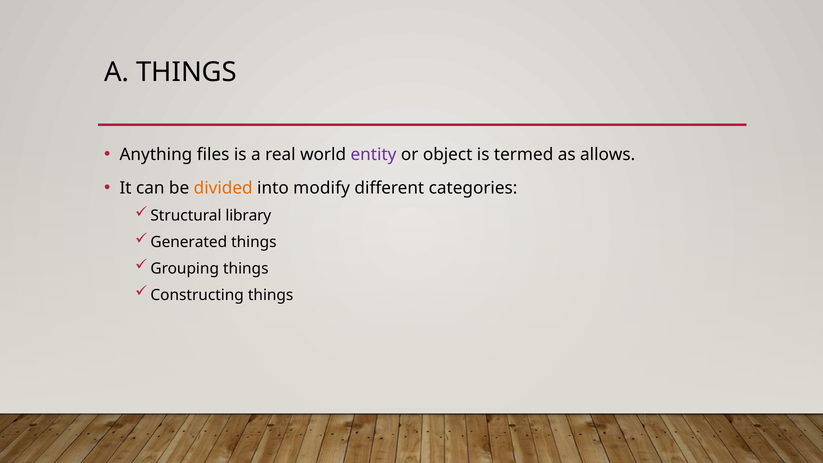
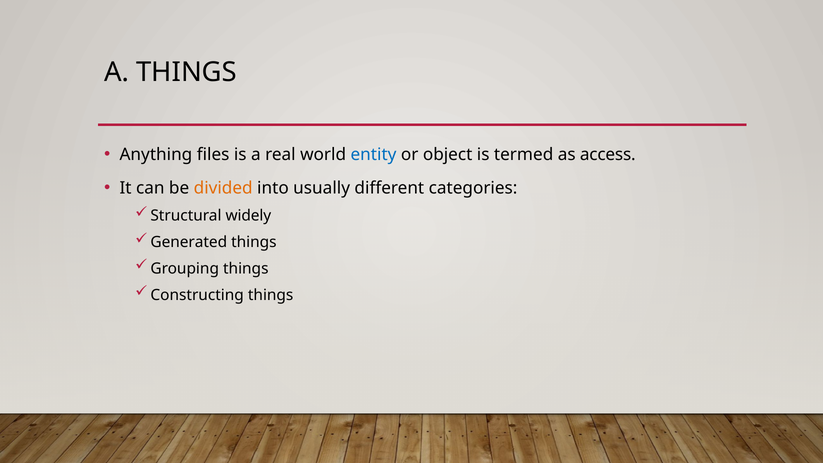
entity colour: purple -> blue
allows: allows -> access
modify: modify -> usually
library: library -> widely
